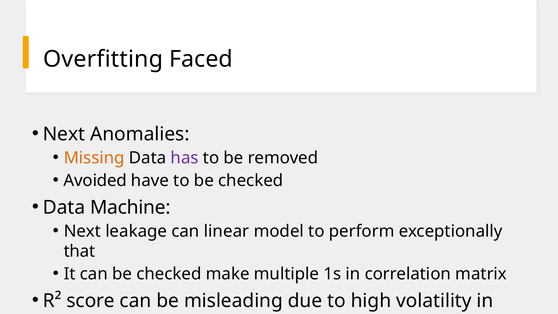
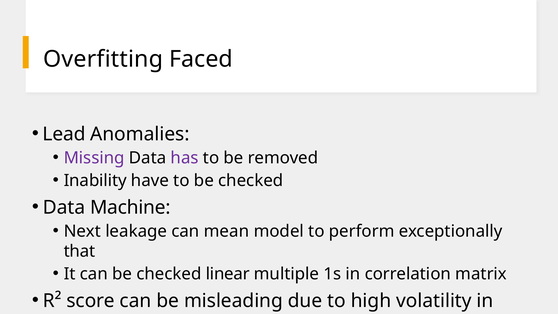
Next at (64, 134): Next -> Lead
Missing colour: orange -> purple
Avoided: Avoided -> Inability
linear: linear -> mean
make: make -> linear
